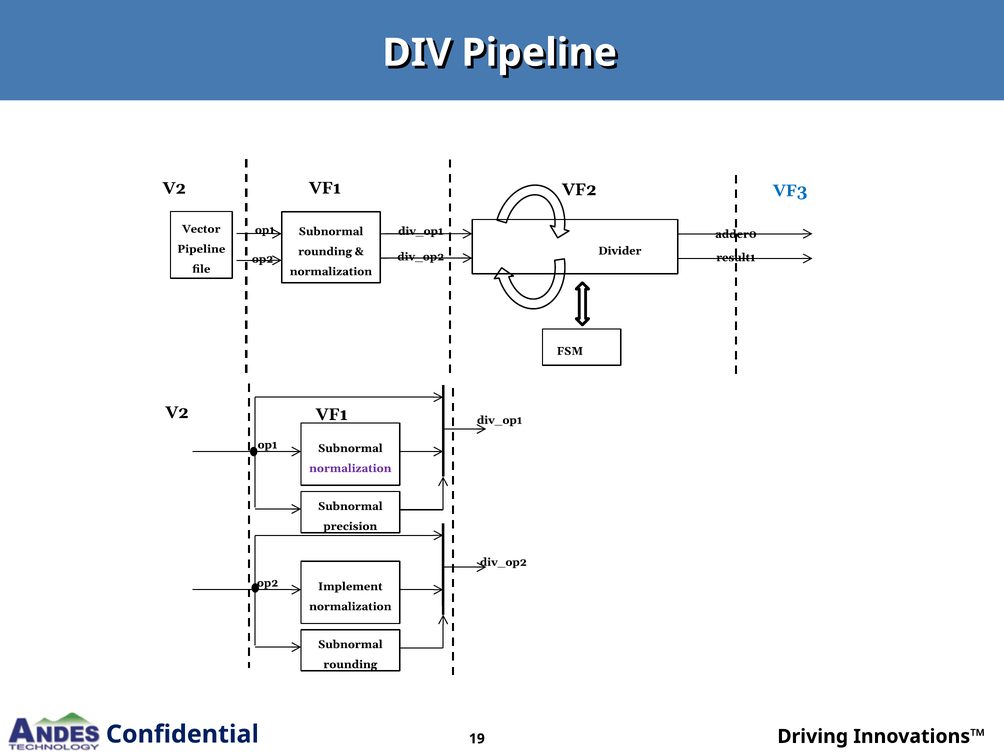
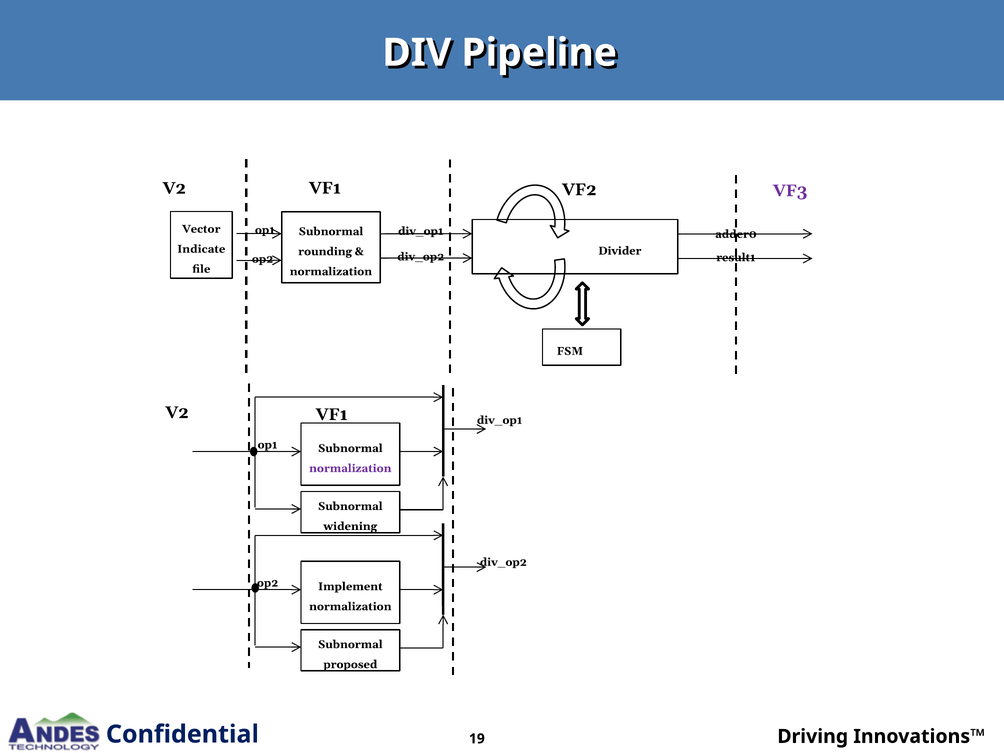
VF3 colour: blue -> purple
Pipeline at (201, 249): Pipeline -> Indicate
precision: precision -> widening
rounding at (350, 664): rounding -> proposed
